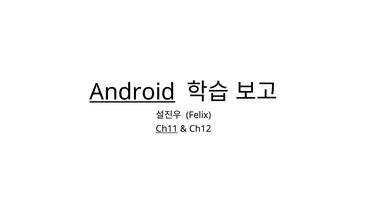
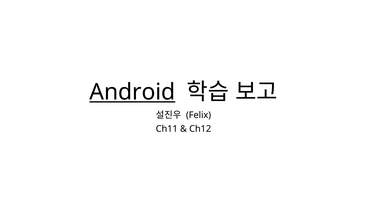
Ch11 underline: present -> none
